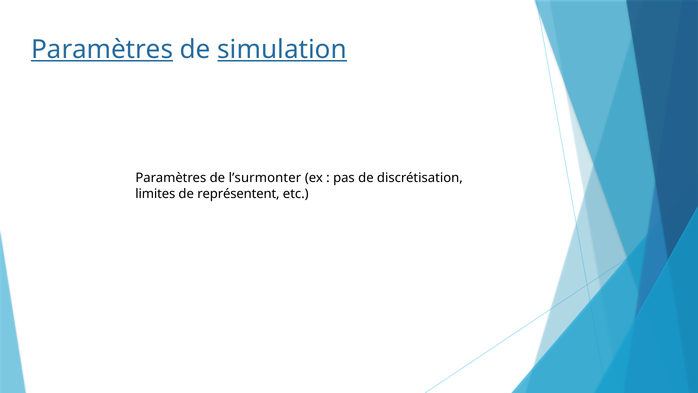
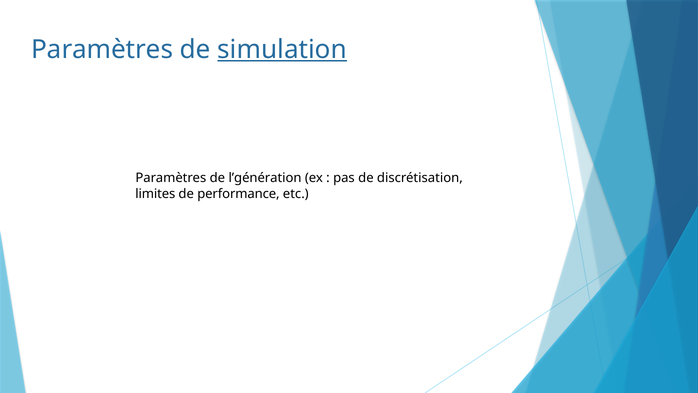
Paramètres at (102, 49) underline: present -> none
l’surmonter: l’surmonter -> l’génération
représentent: représentent -> performance
